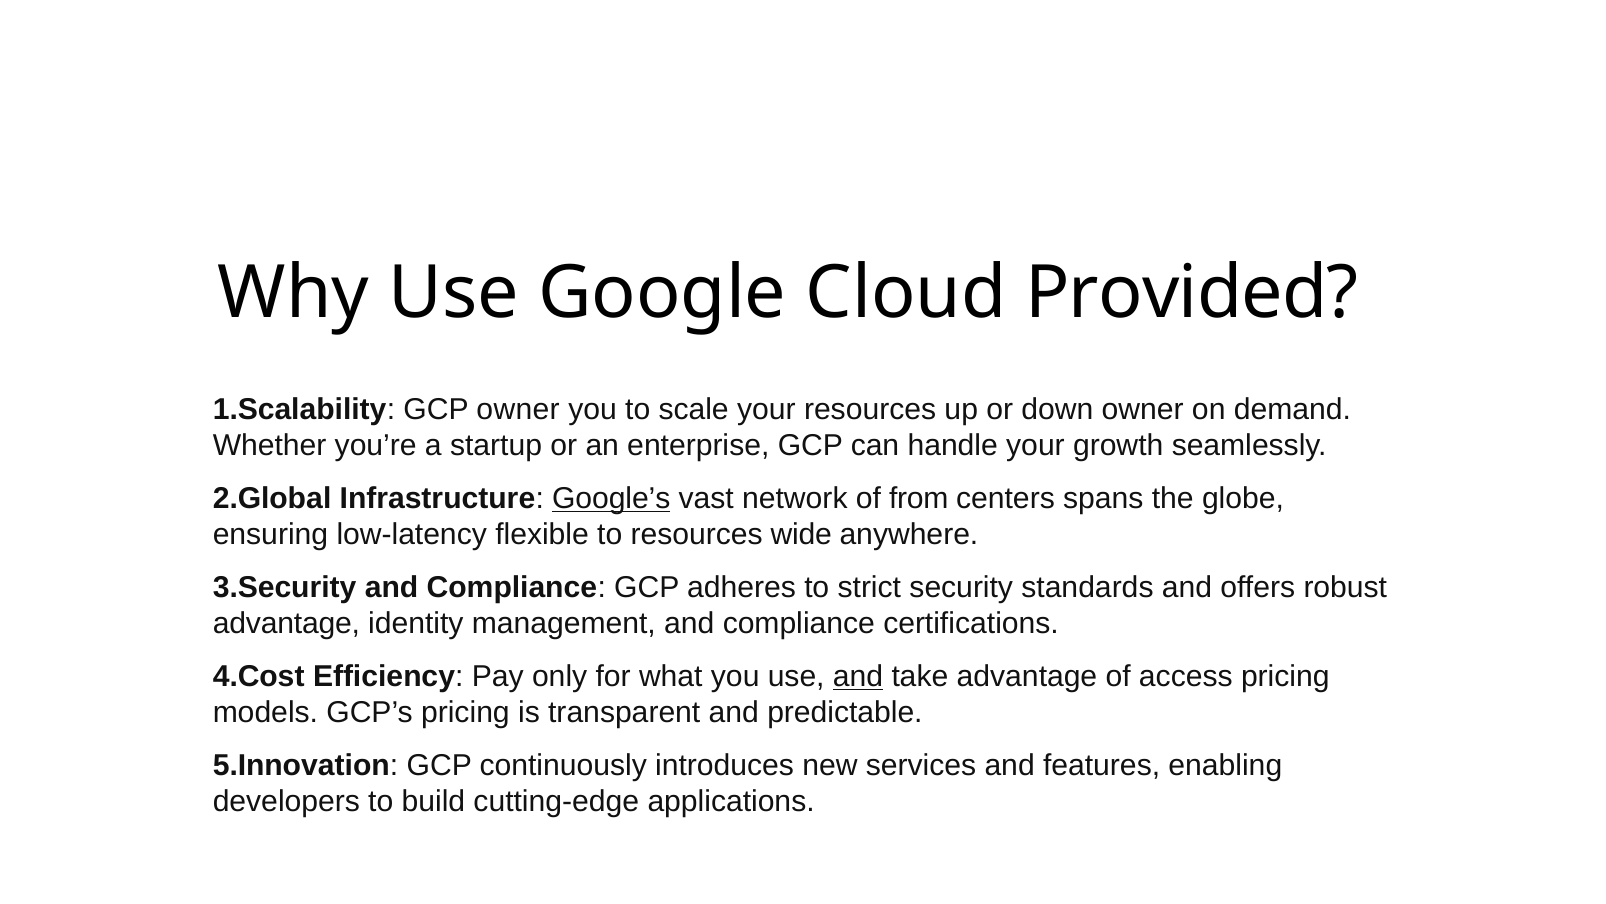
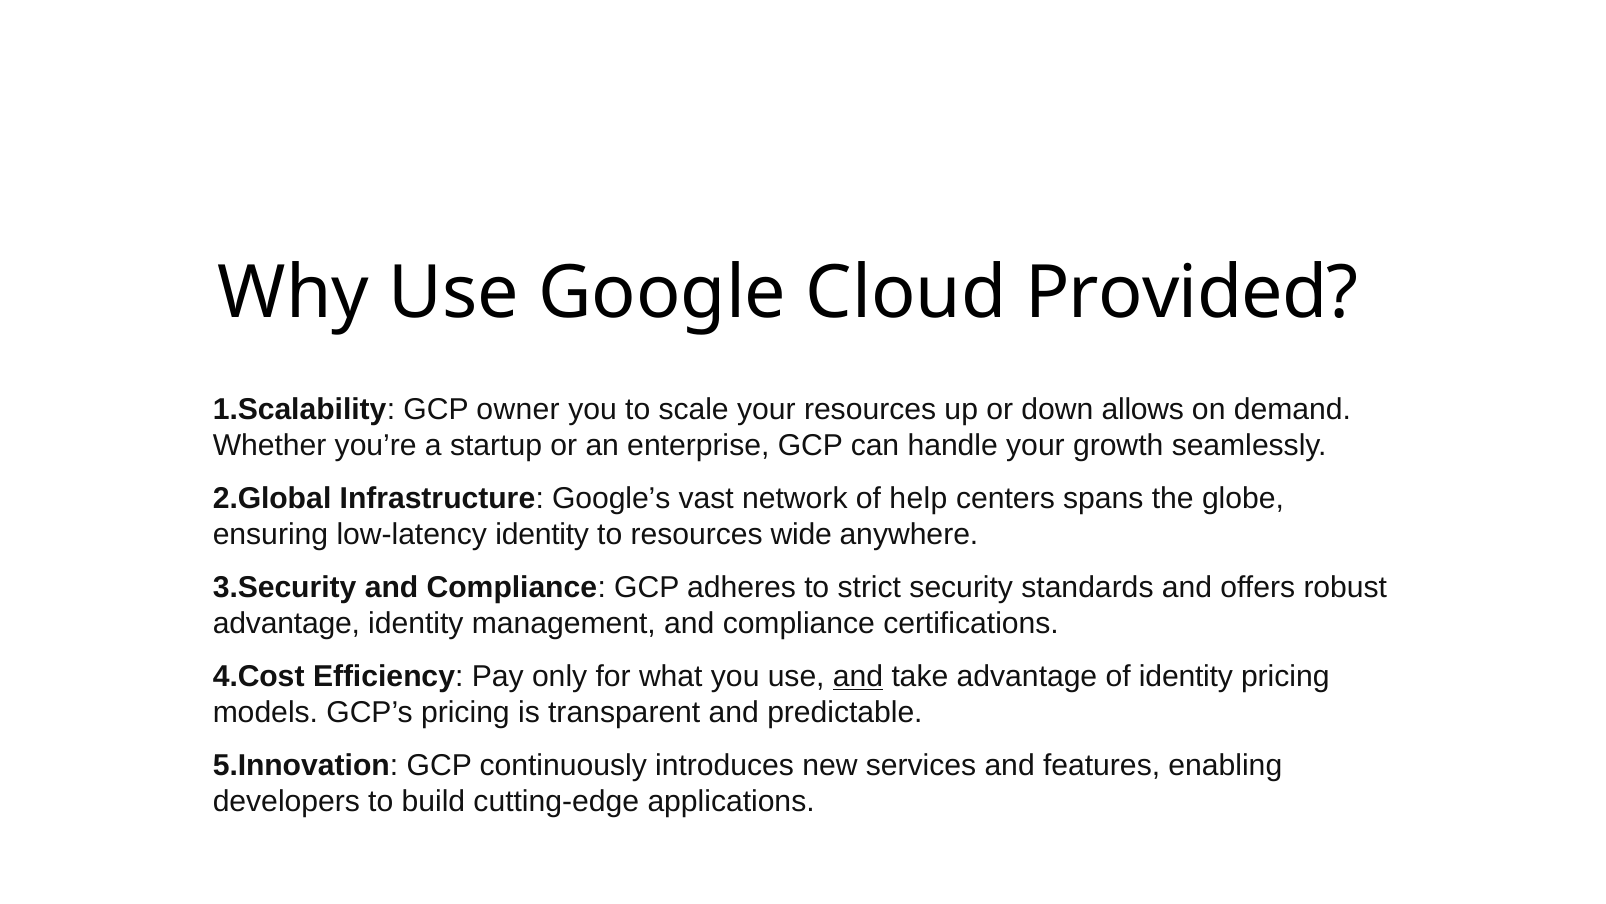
down owner: owner -> allows
Google’s underline: present -> none
from: from -> help
low-latency flexible: flexible -> identity
of access: access -> identity
